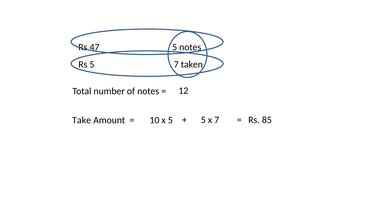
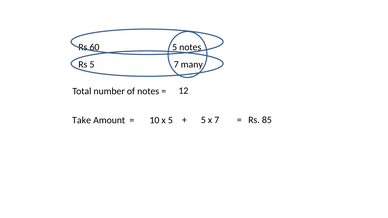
47: 47 -> 60
taken: taken -> many
